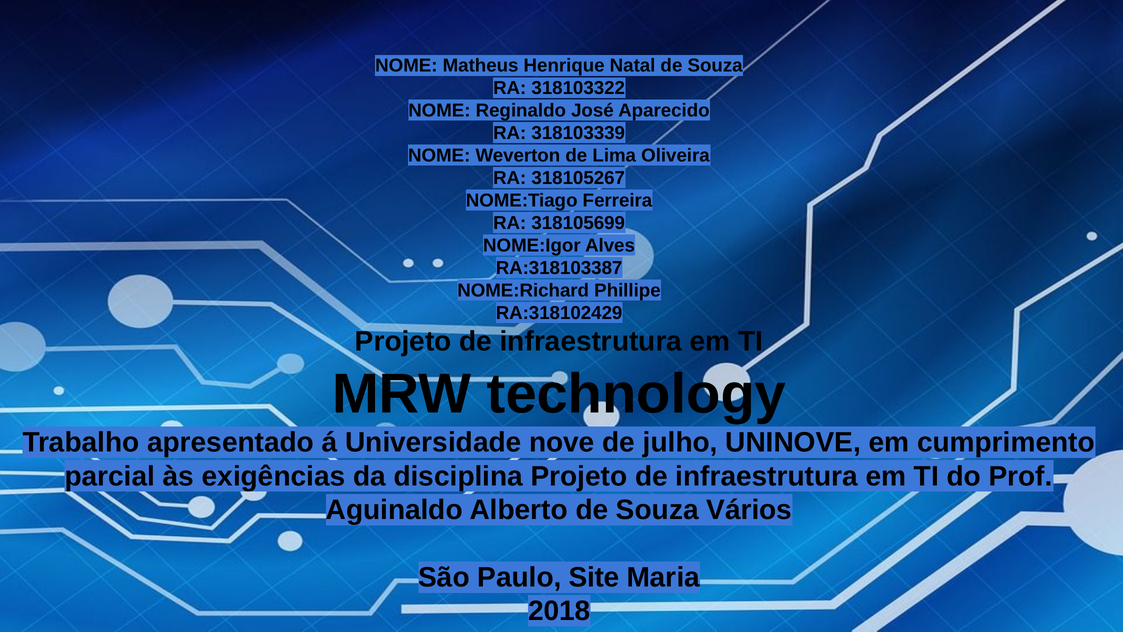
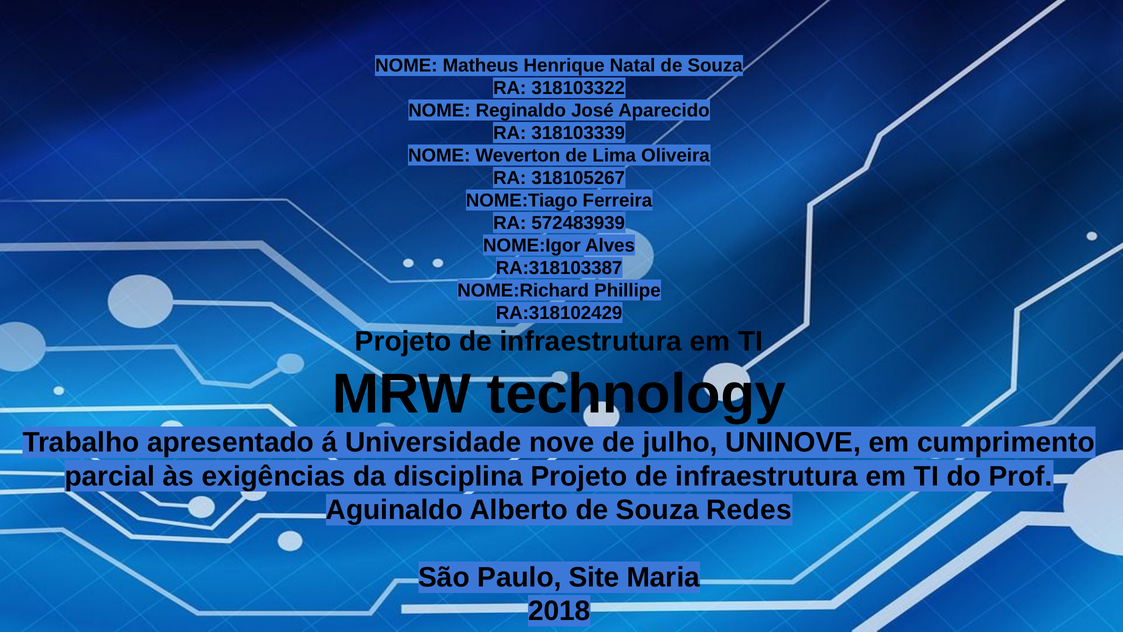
318105699: 318105699 -> 572483939
Vários: Vários -> Redes
